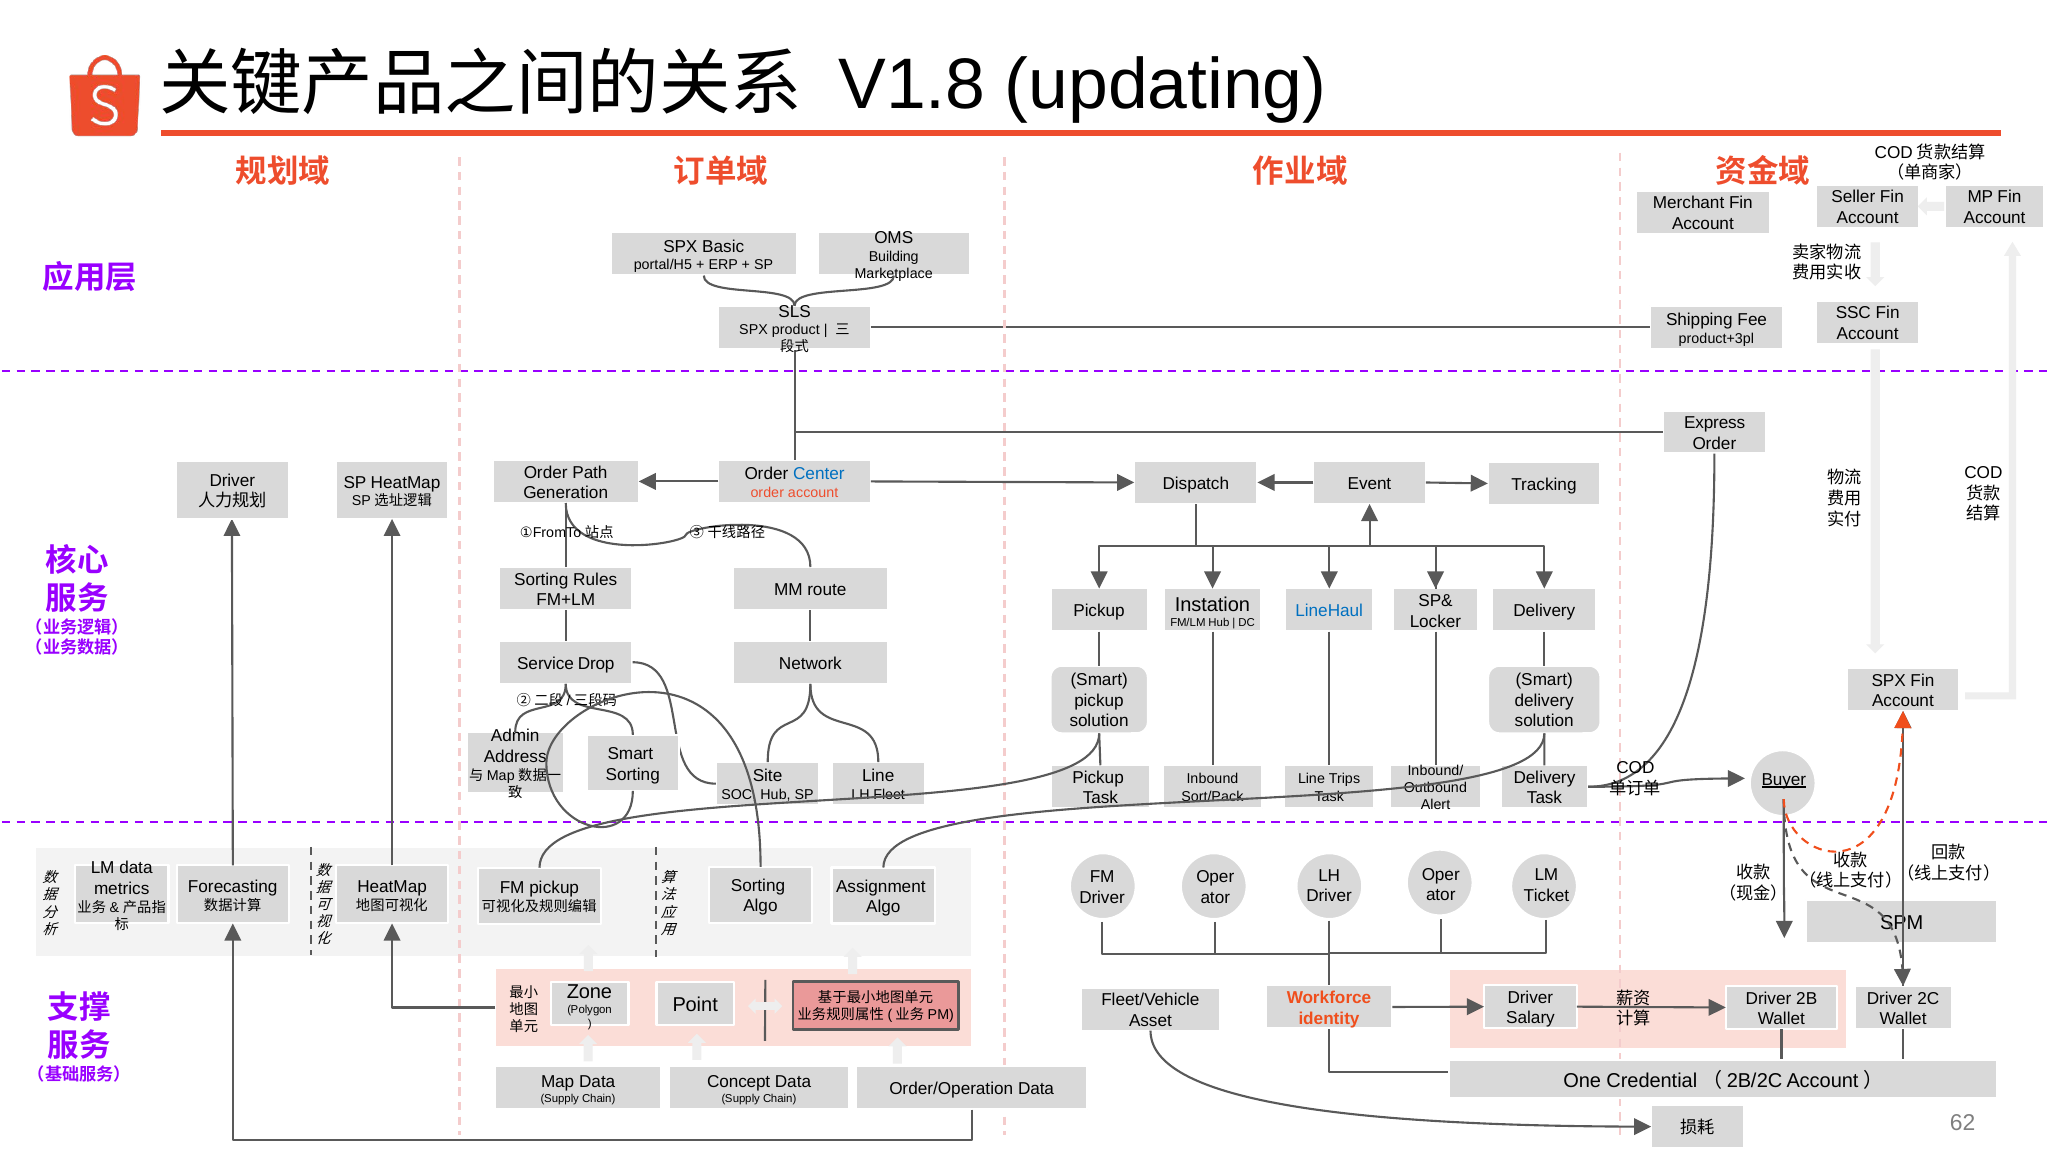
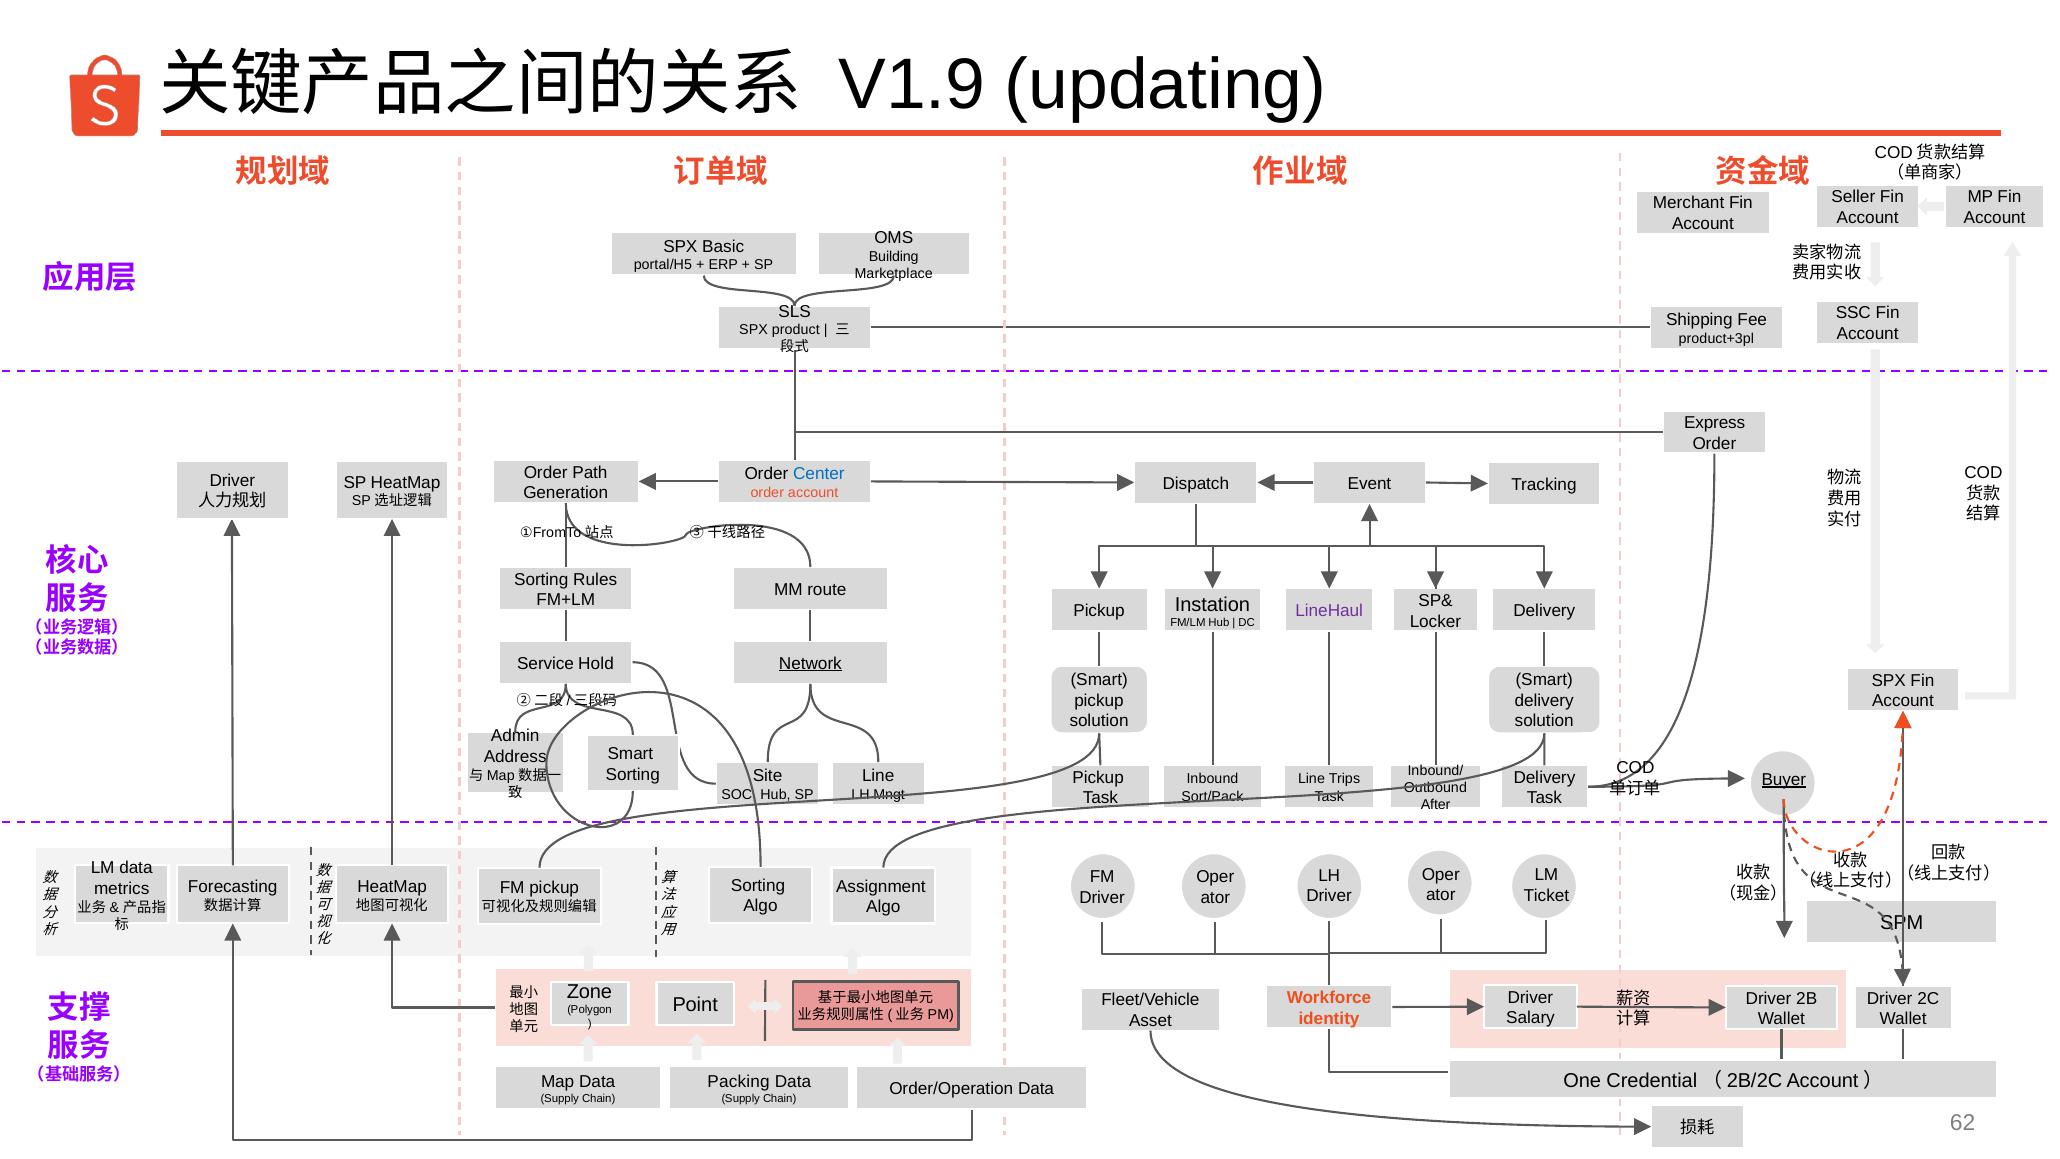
V1.8: V1.8 -> V1.9
LineHaul colour: blue -> purple
Drop: Drop -> Hold
Network underline: none -> present
Fleet: Fleet -> Mngt
Alert: Alert -> After
Concept: Concept -> Packing
